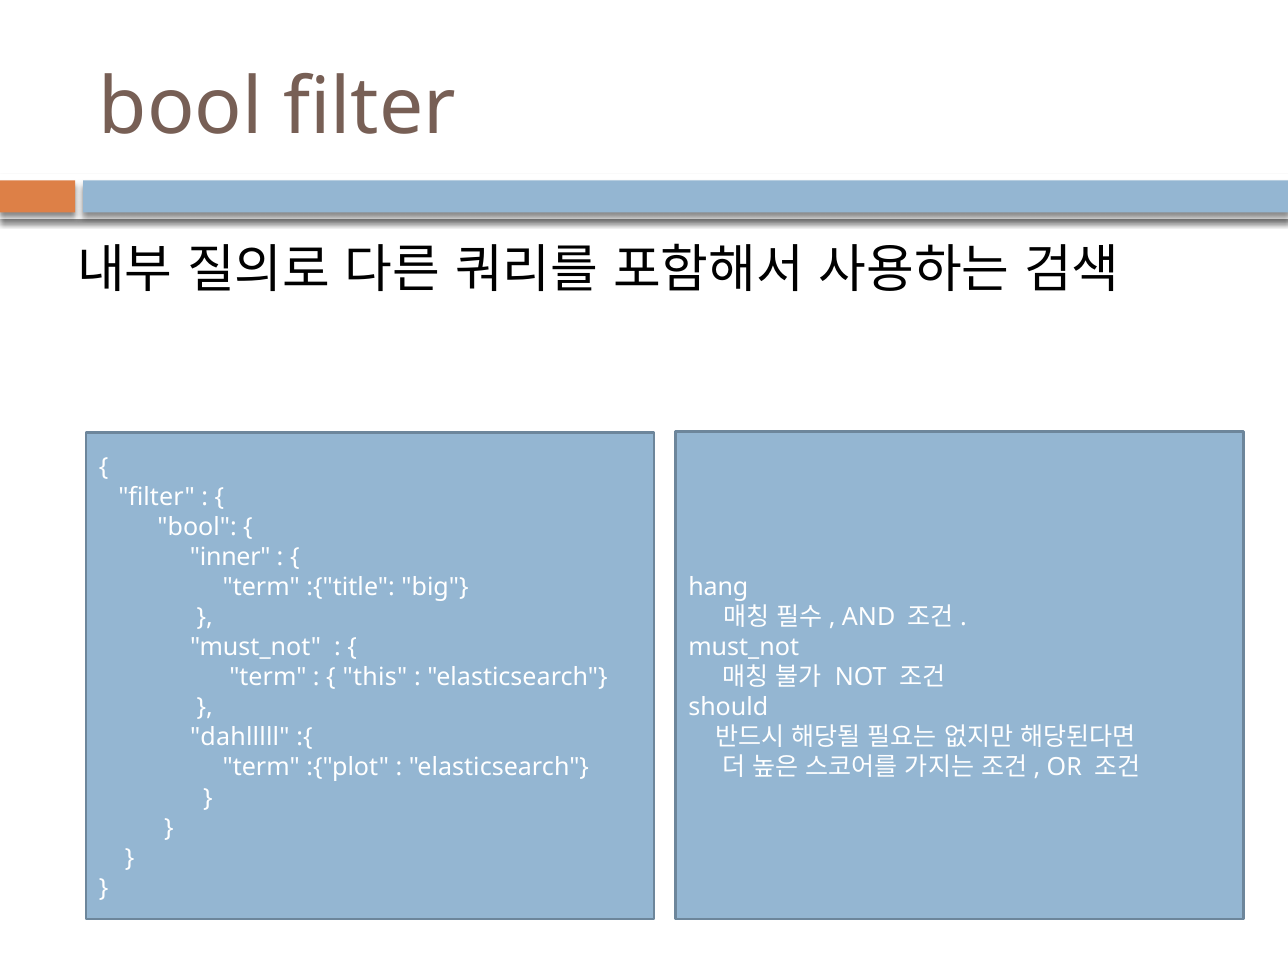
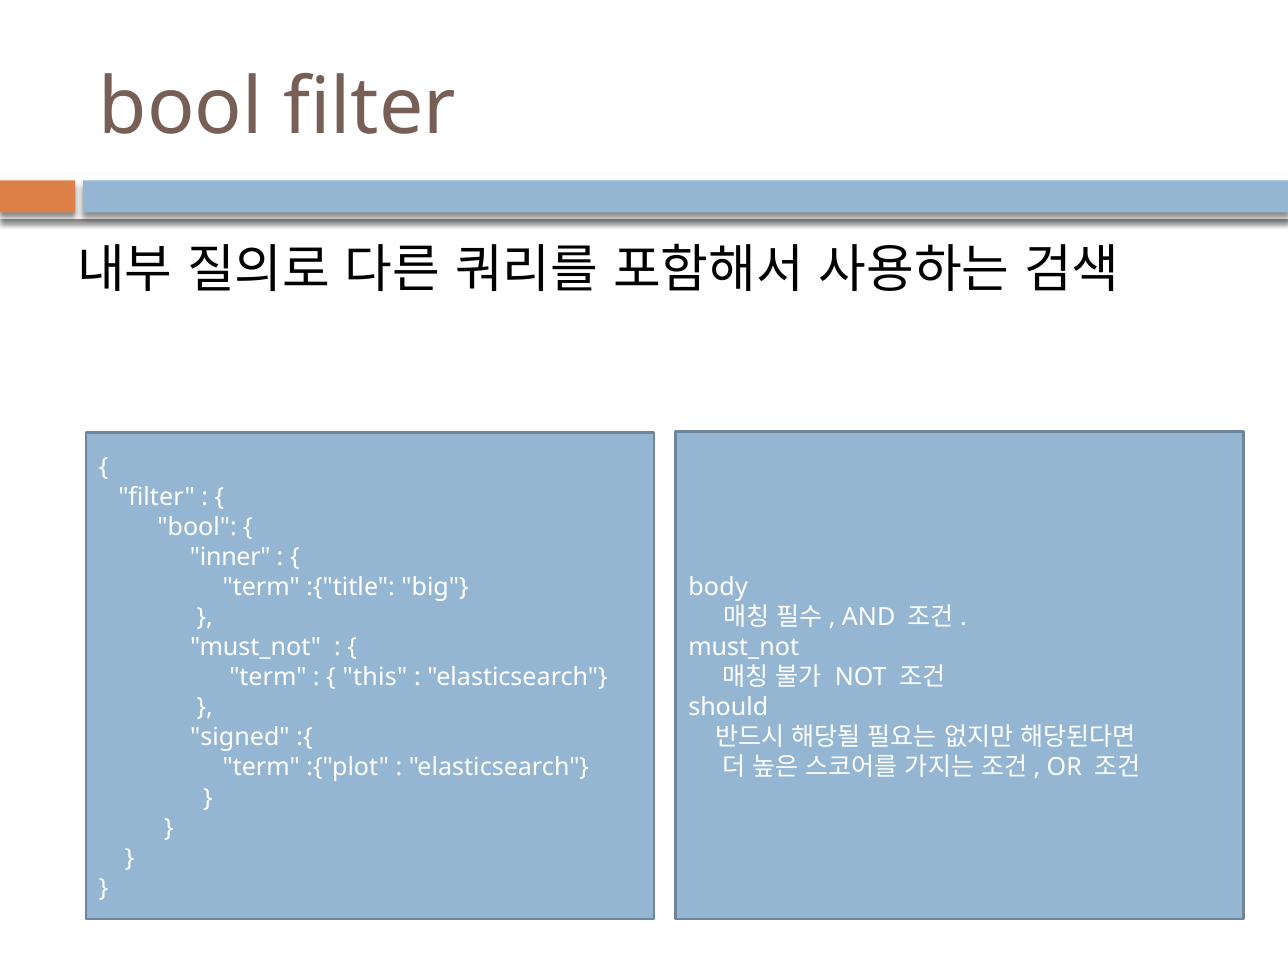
hang: hang -> body
dahlllll: dahlllll -> signed
